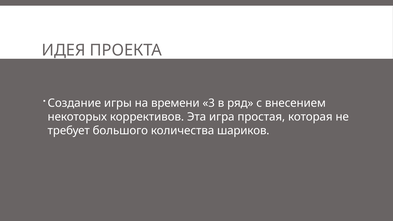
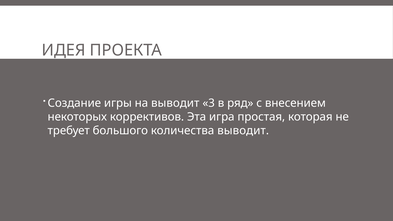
на времени: времени -> выводит
количества шариков: шариков -> выводит
